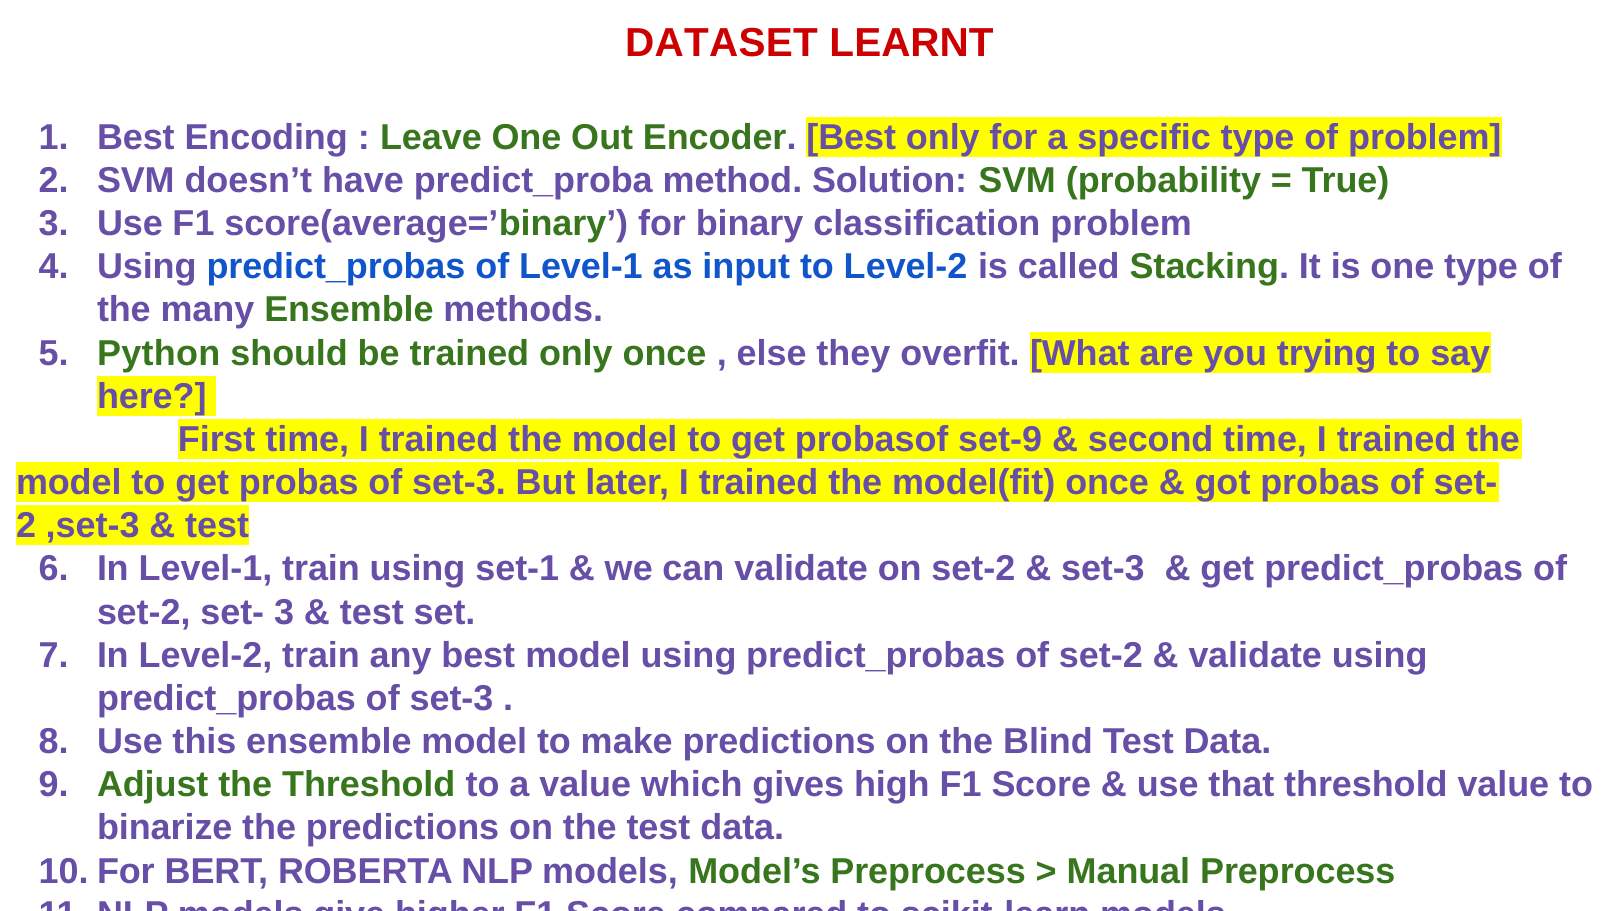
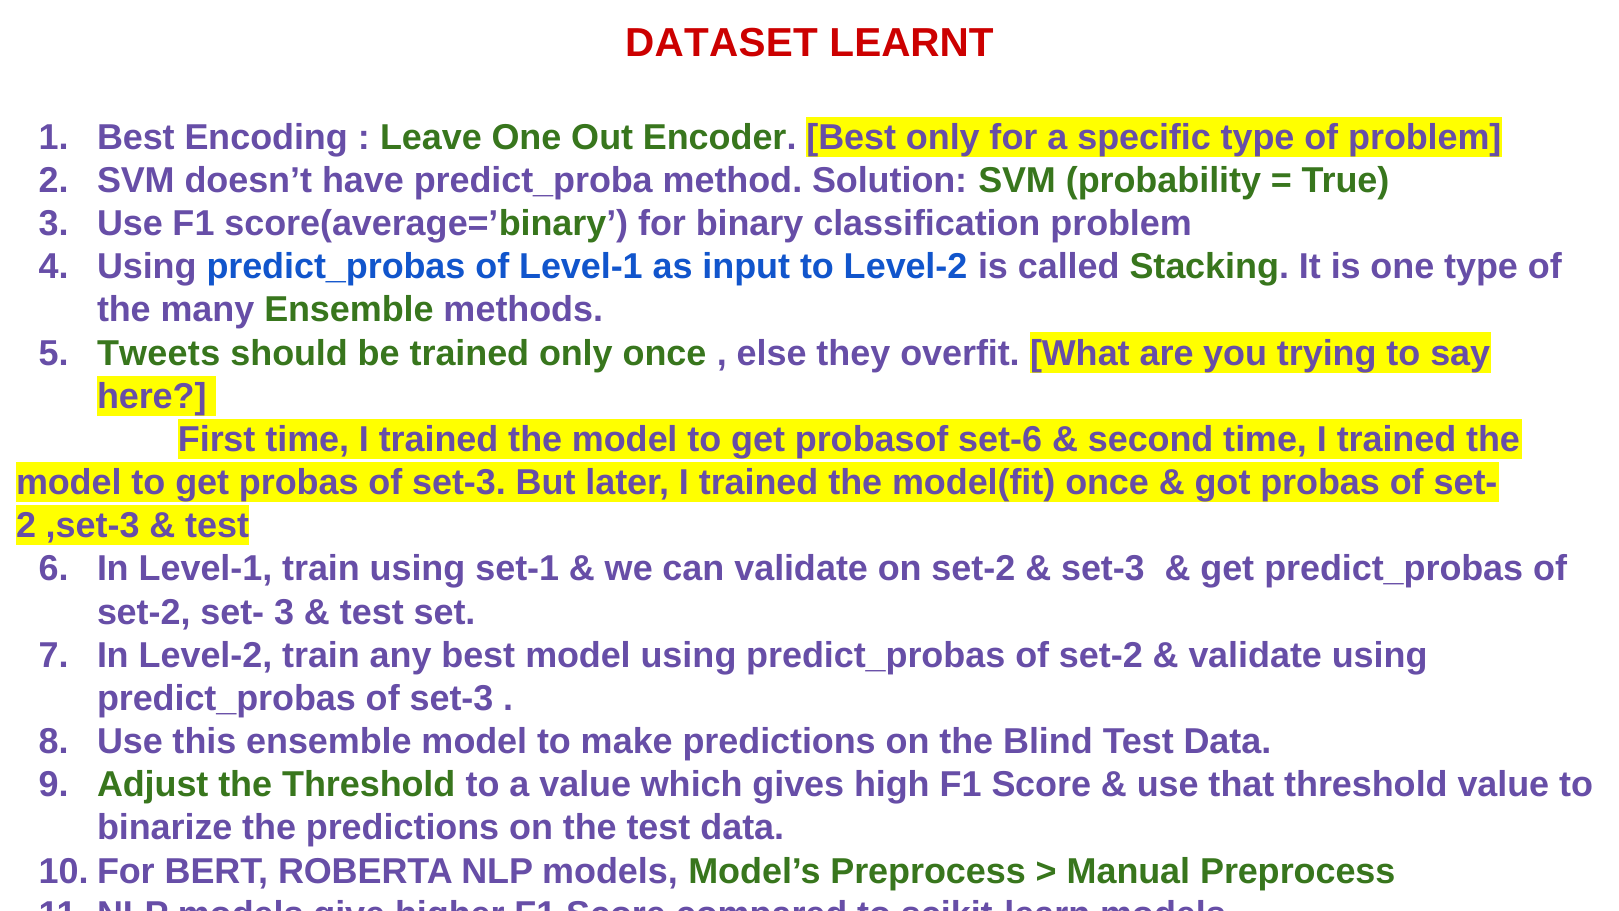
Python: Python -> Tweets
set-9: set-9 -> set-6
